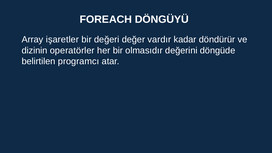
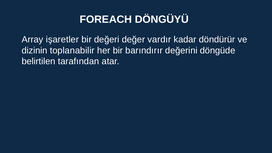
operatörler: operatörler -> toplanabilir
olmasıdır: olmasıdır -> barındırır
programcı: programcı -> tarafından
